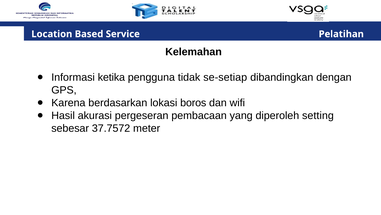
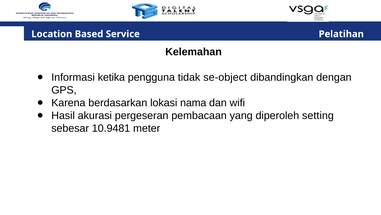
se-setiap: se-setiap -> se-object
boros: boros -> nama
37.7572: 37.7572 -> 10.9481
